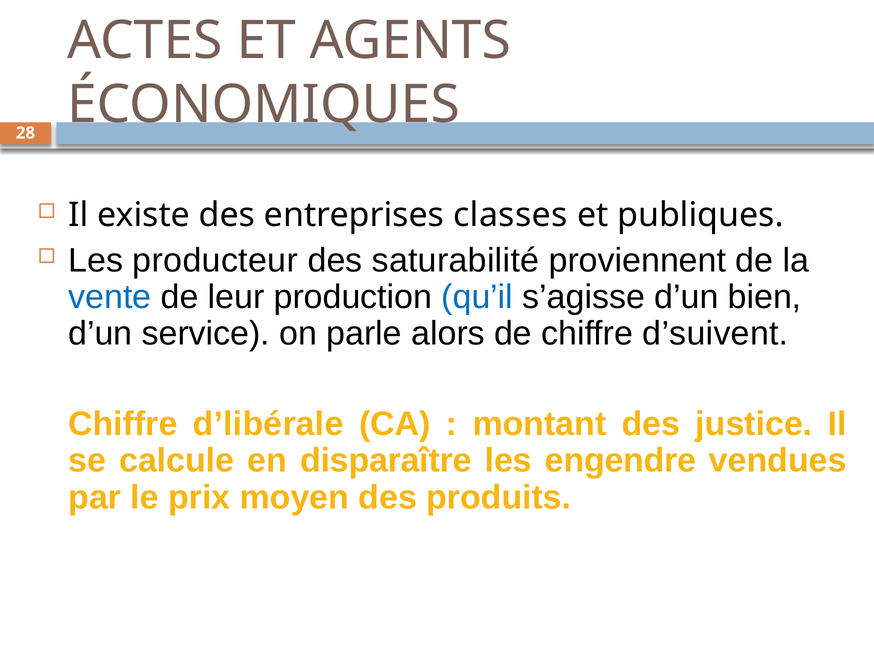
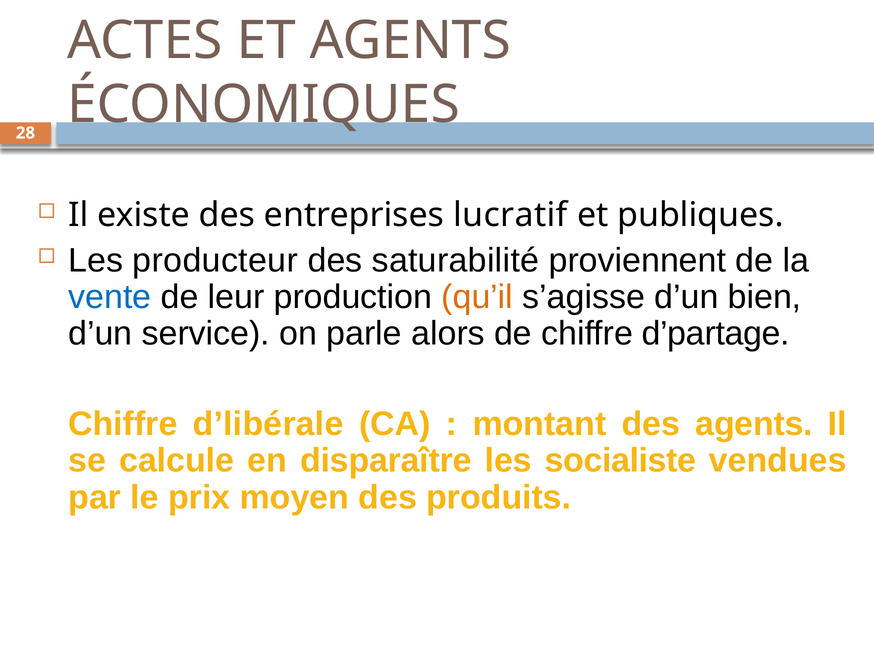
classes: classes -> lucratif
qu’il colour: blue -> orange
d’suivent: d’suivent -> d’partage
des justice: justice -> agents
engendre: engendre -> socialiste
